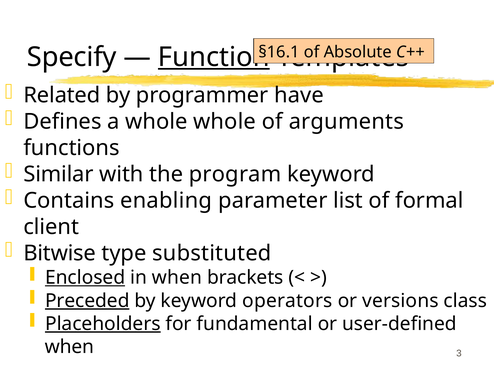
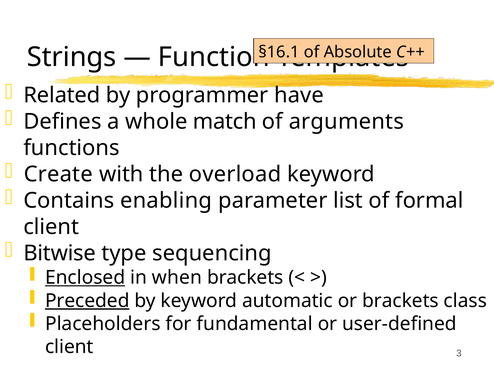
Specify: Specify -> Strings
Function underline: present -> none
whole whole: whole -> match
Similar at (59, 174): Similar -> Create
program: program -> overload
substituted: substituted -> sequencing
operators: operators -> automatic
or versions: versions -> brackets
Placeholders underline: present -> none
when at (69, 347): when -> client
